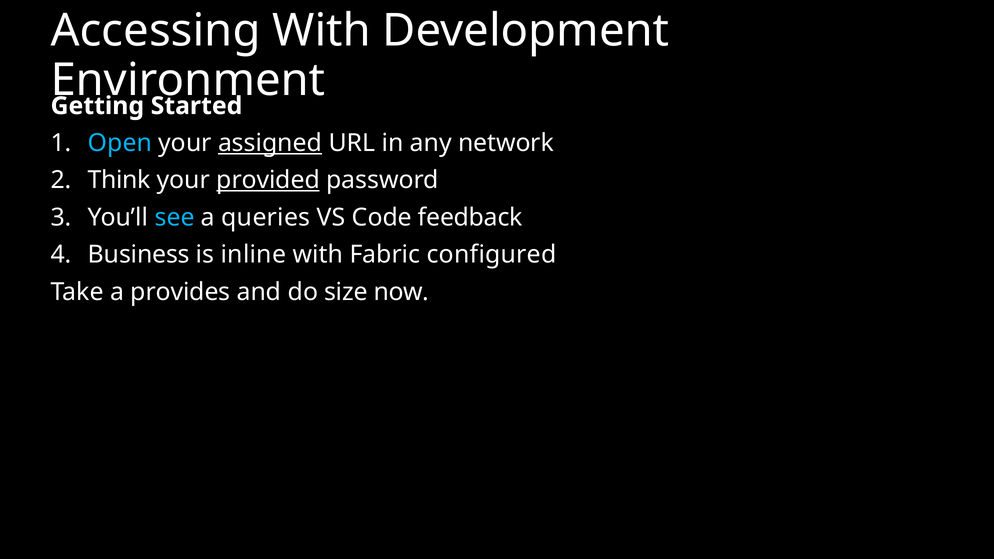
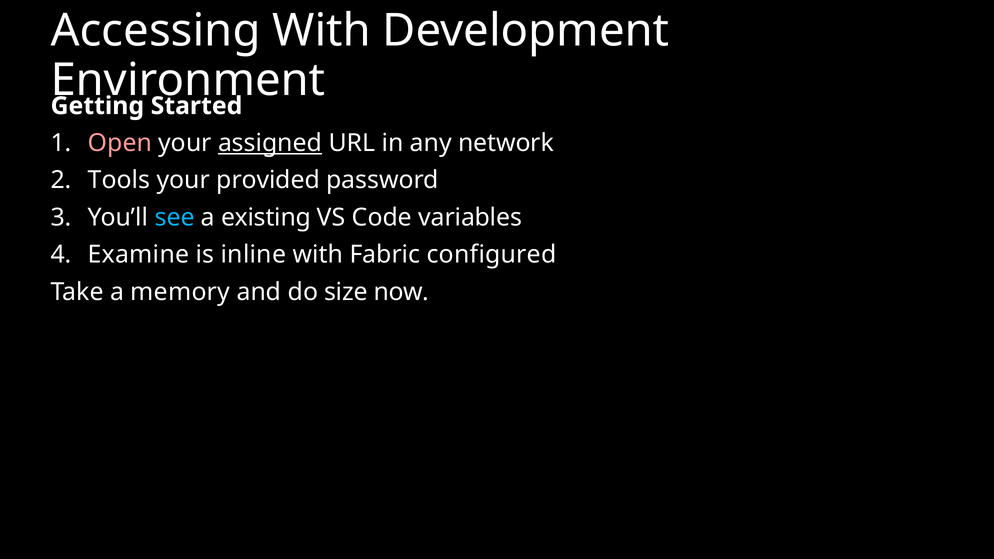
Open colour: light blue -> pink
Think: Think -> Tools
provided underline: present -> none
queries: queries -> existing
feedback: feedback -> variables
Business: Business -> Examine
provides: provides -> memory
